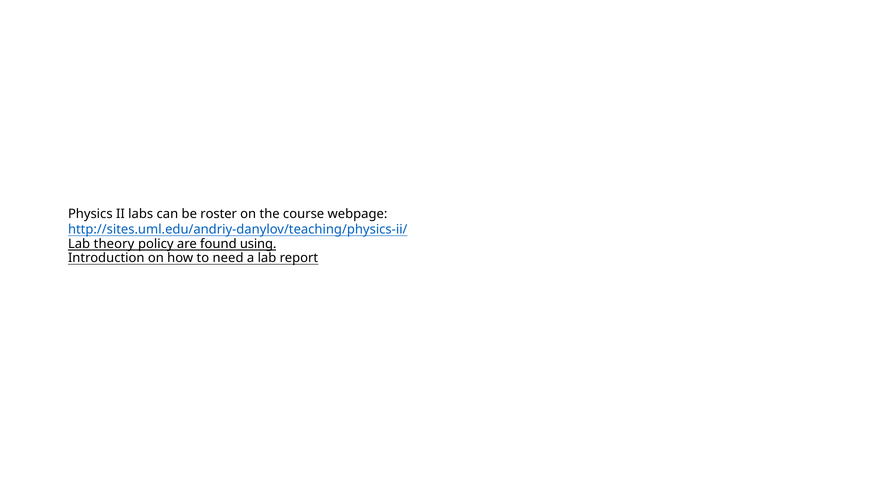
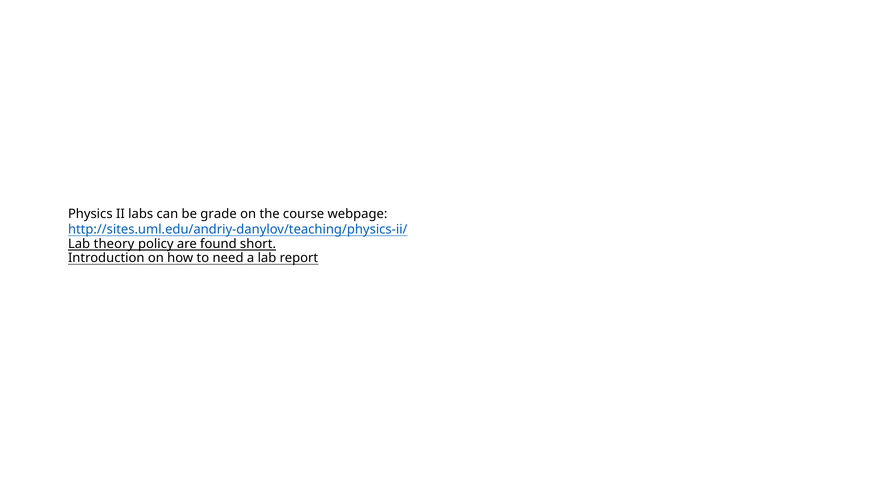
roster: roster -> grade
using: using -> short
